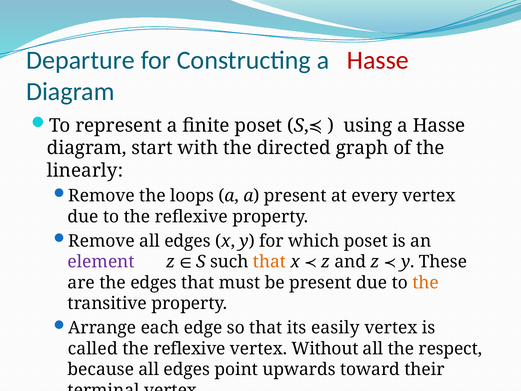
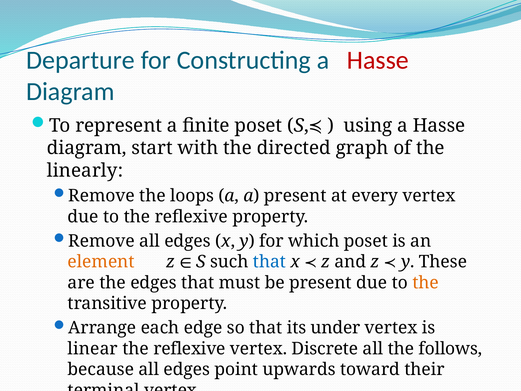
element colour: purple -> orange
that at (269, 262) colour: orange -> blue
easily: easily -> under
called: called -> linear
Without: Without -> Discrete
respect: respect -> follows
